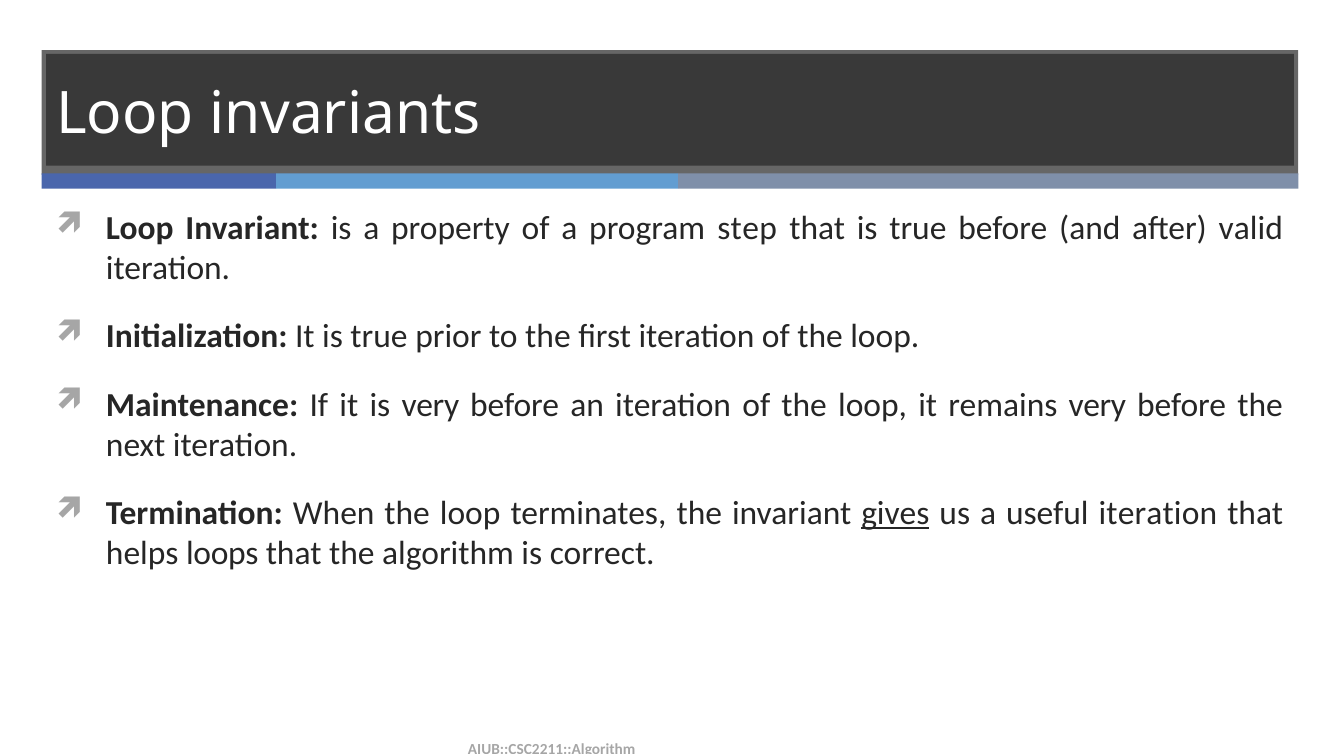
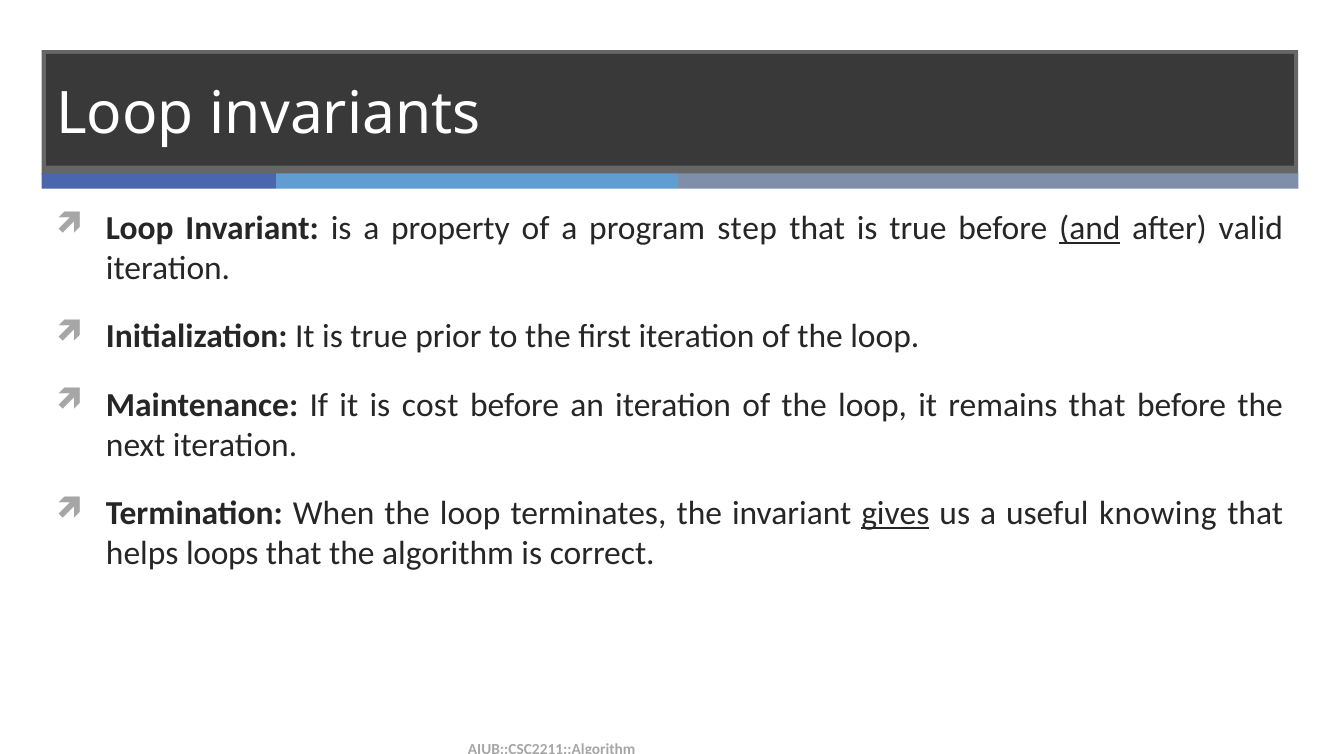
and underline: none -> present
is very: very -> cost
remains very: very -> that
useful iteration: iteration -> knowing
